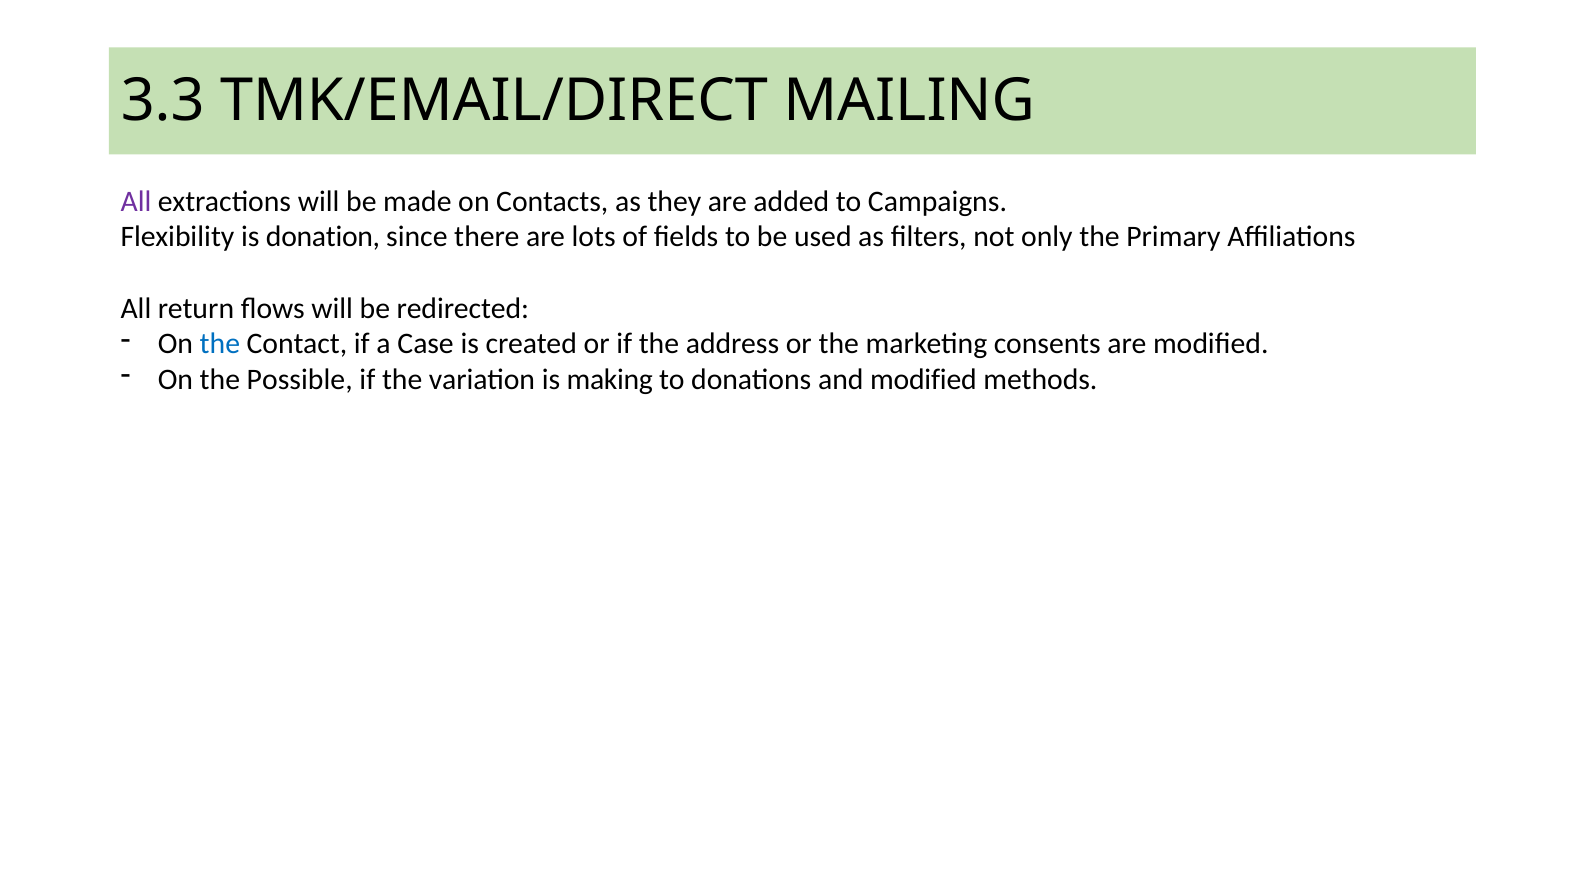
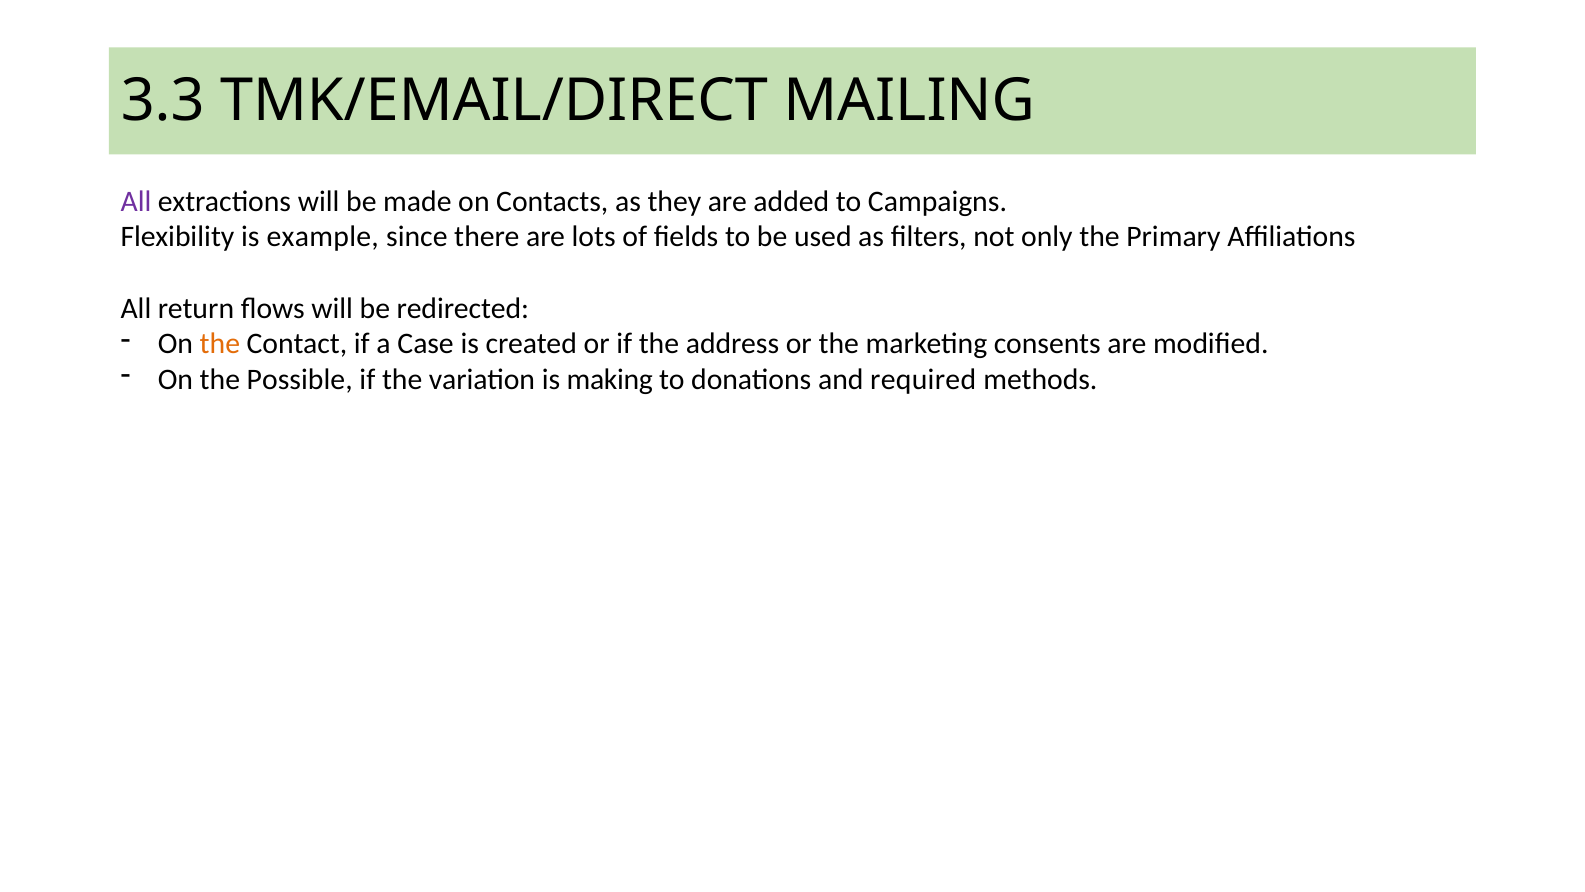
donation: donation -> example
the at (220, 344) colour: blue -> orange
and modified: modified -> required
